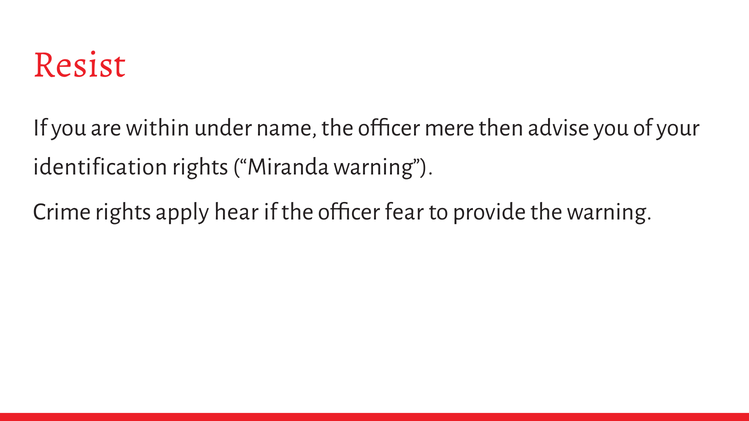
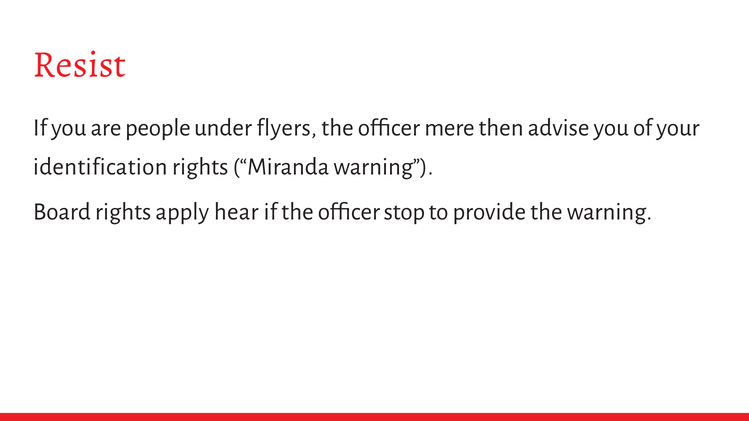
within: within -> people
name: name -> flyers
Crime: Crime -> Board
fear: fear -> stop
